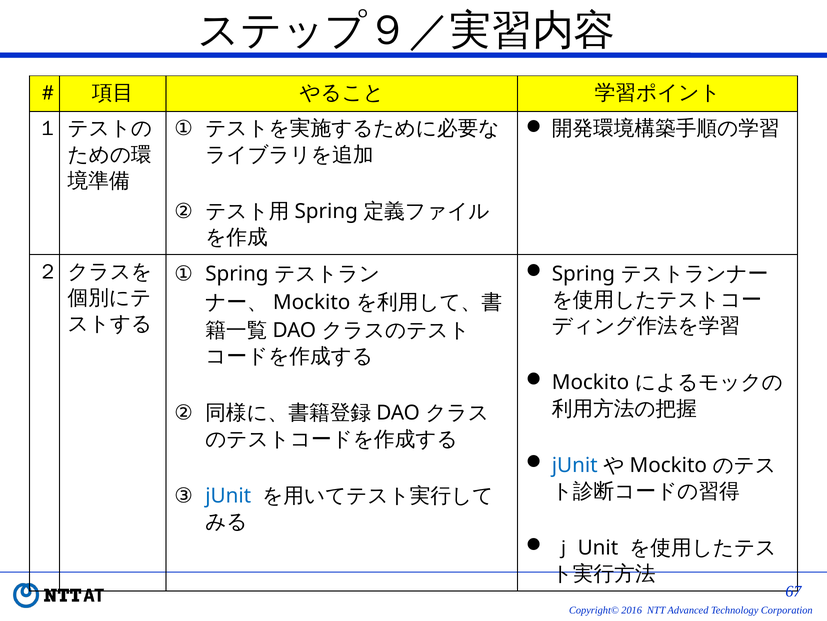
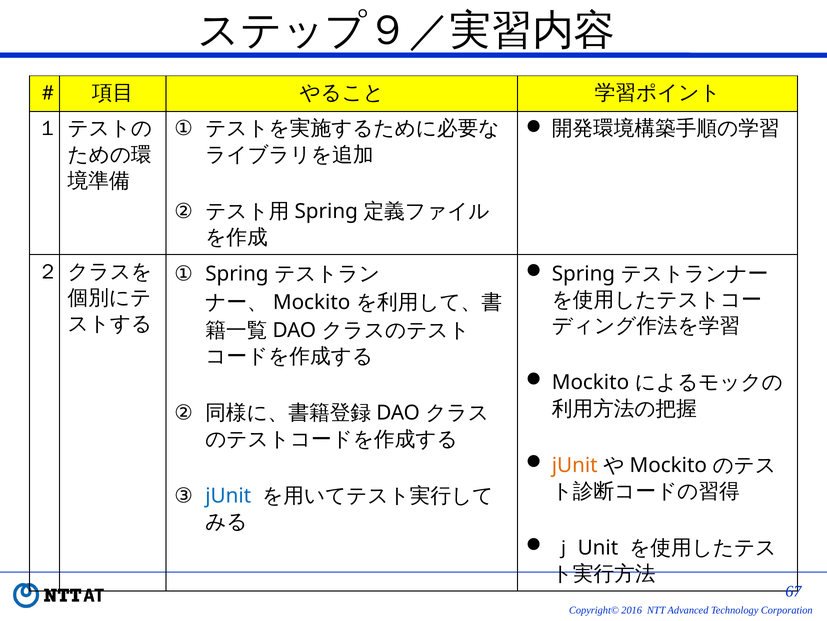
jUnit at (575, 465) colour: blue -> orange
